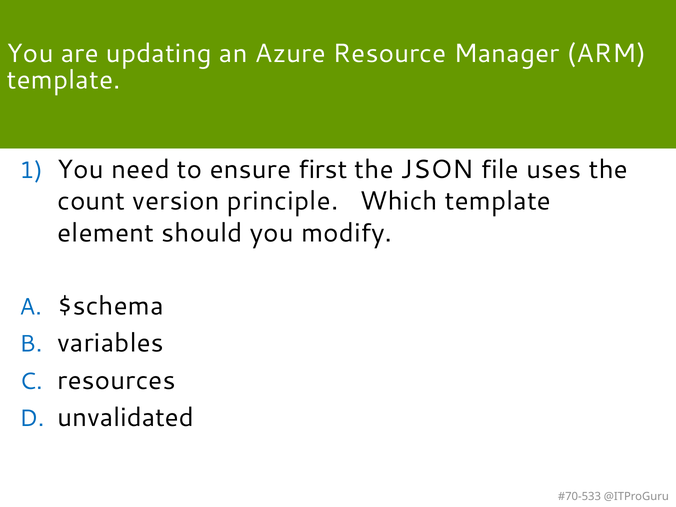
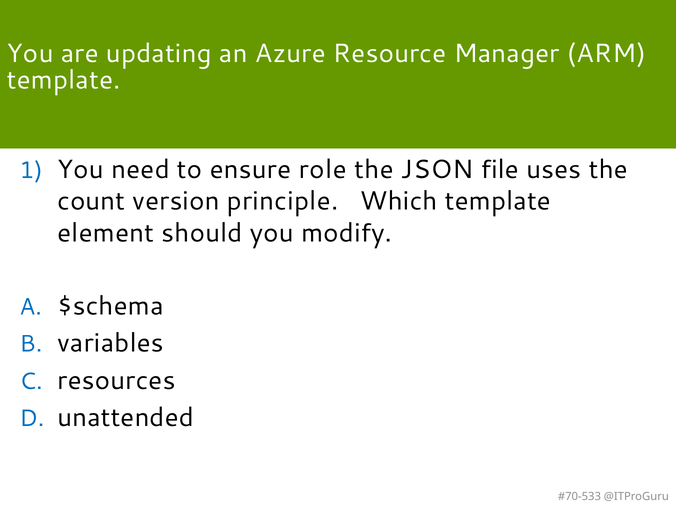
first: first -> role
unvalidated: unvalidated -> unattended
